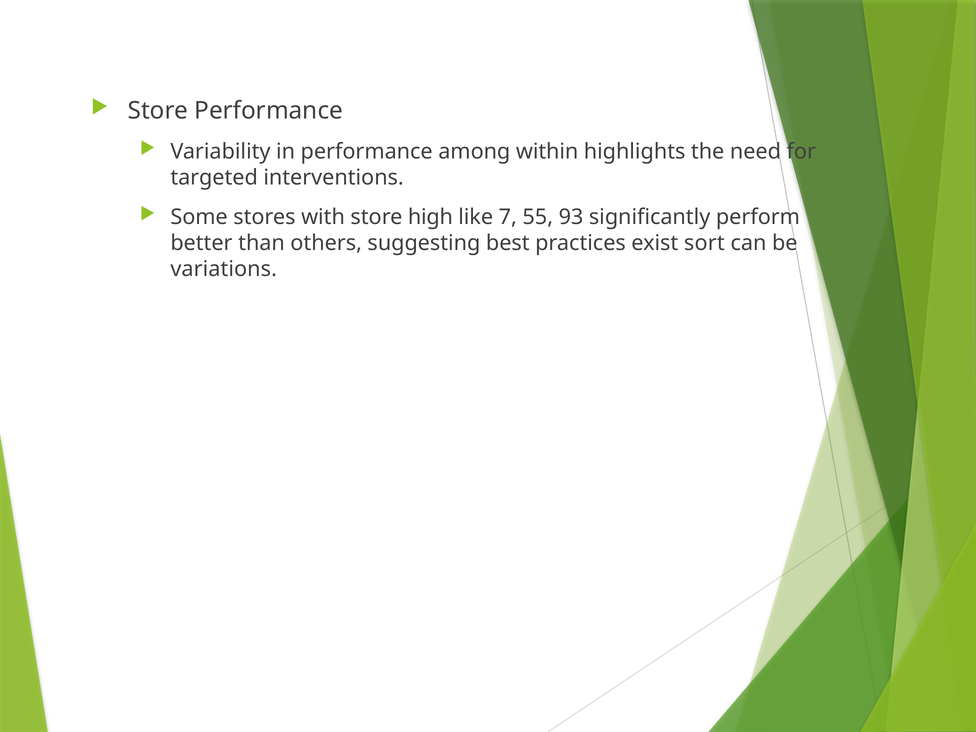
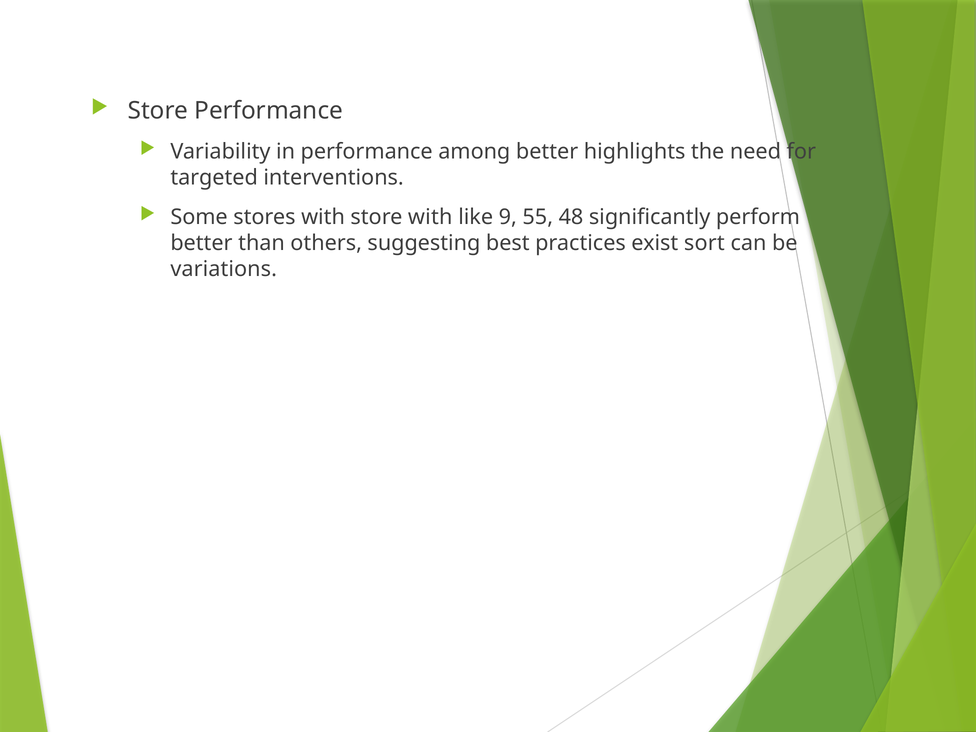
among within: within -> better
store high: high -> with
7: 7 -> 9
93: 93 -> 48
